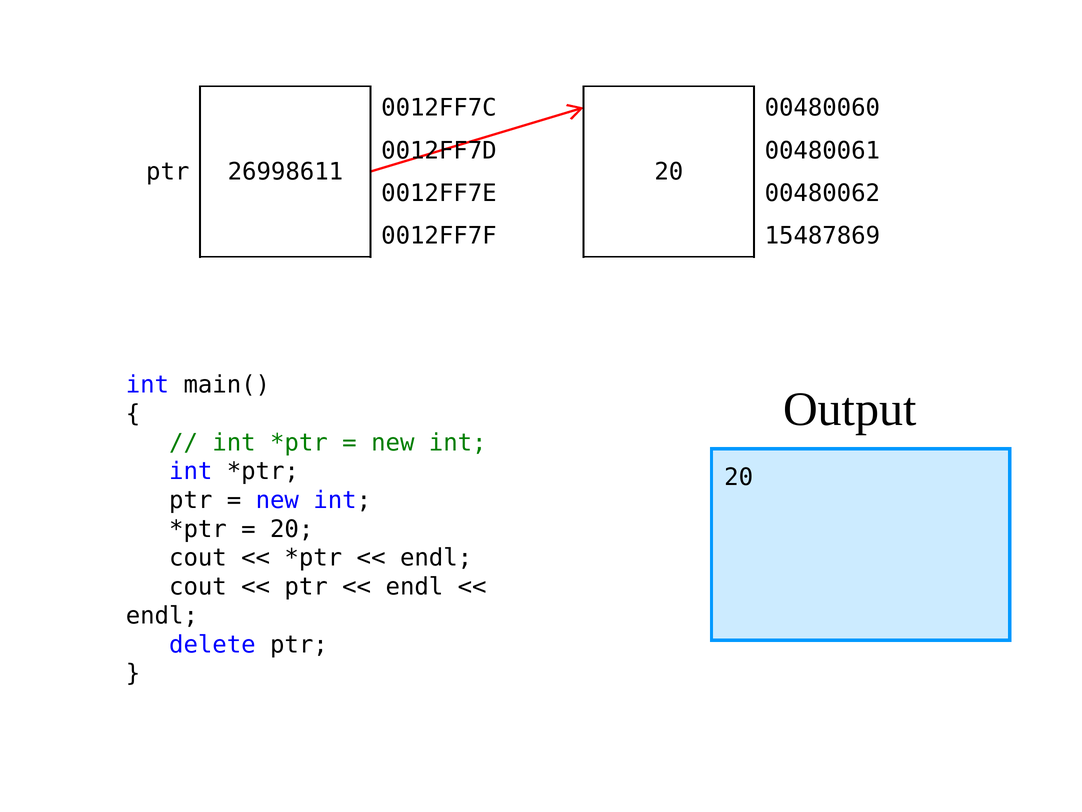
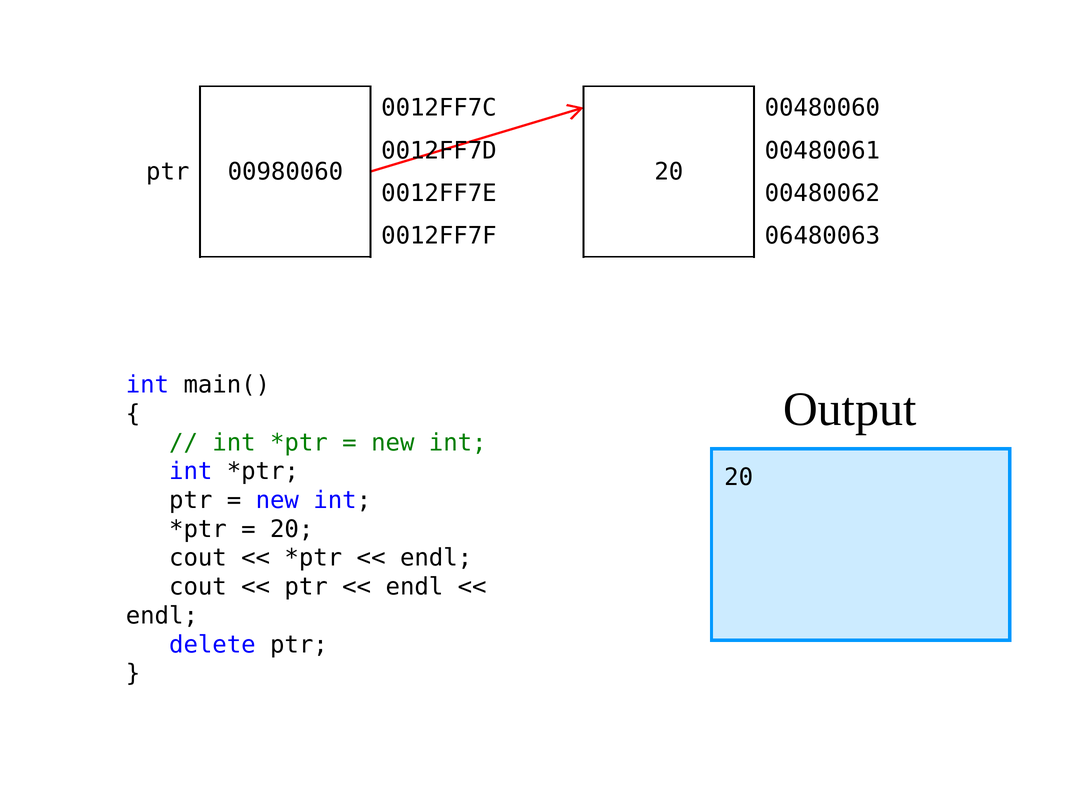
26998611: 26998611 -> 00980060
15487869: 15487869 -> 06480063
